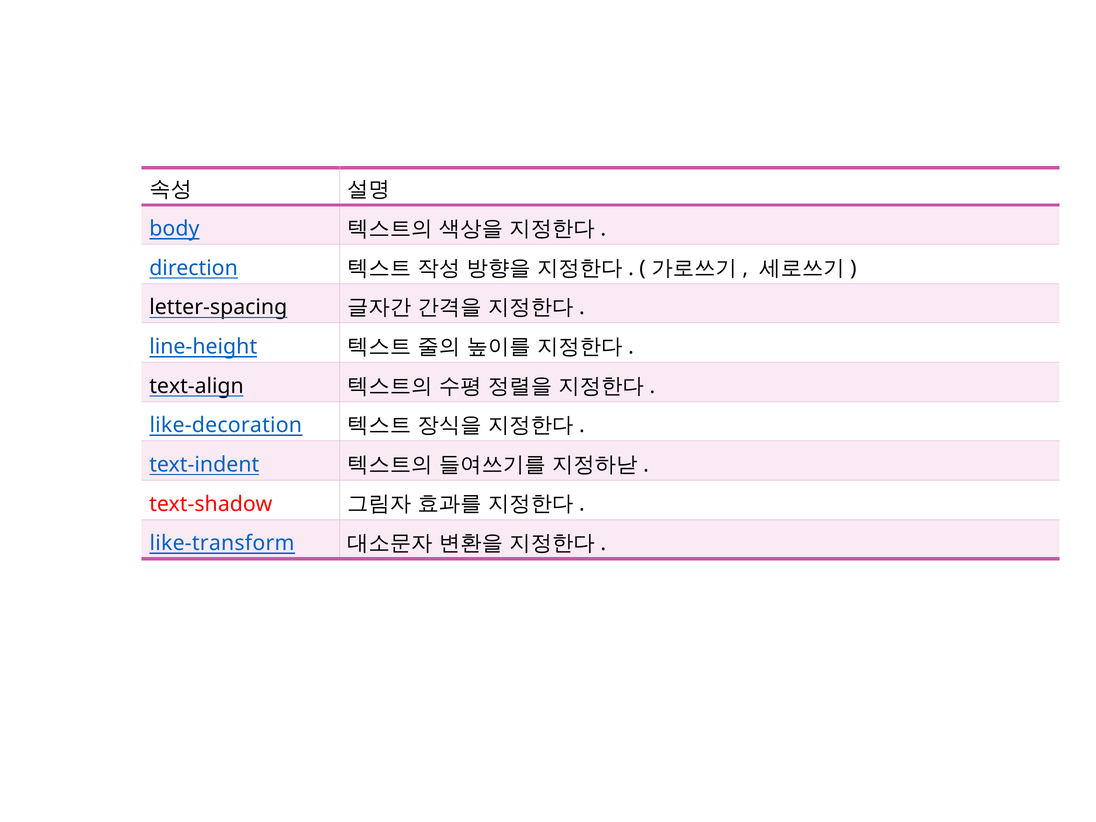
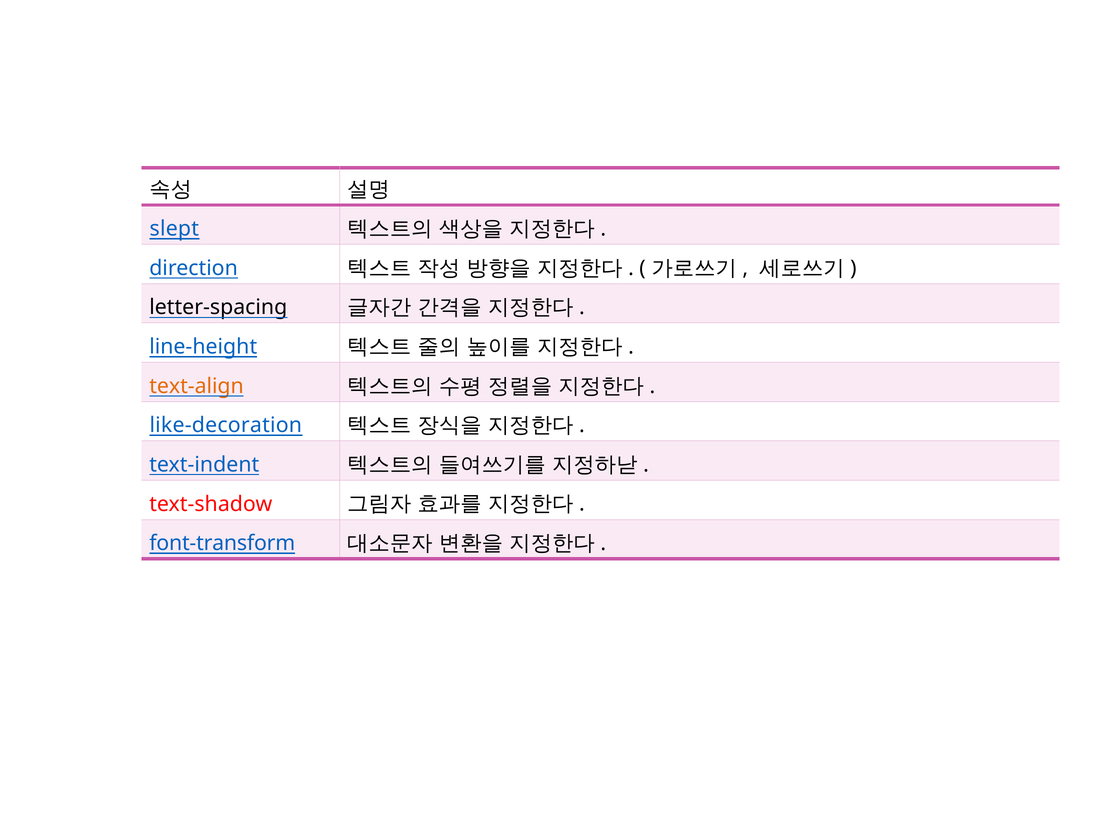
body: body -> slept
text-align colour: black -> orange
like-transform: like-transform -> font-transform
